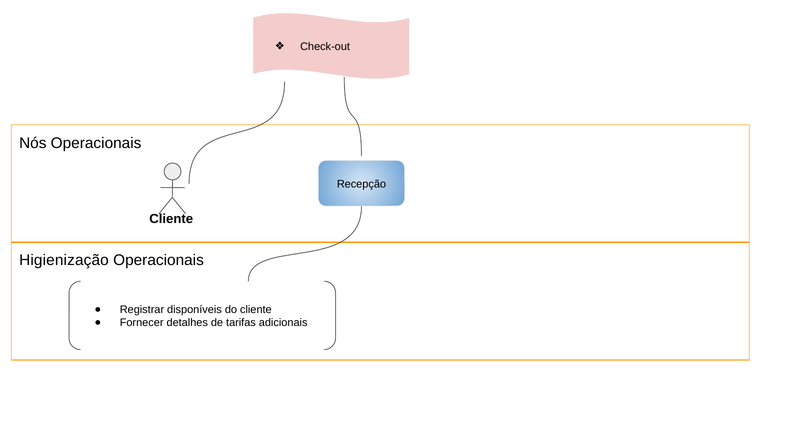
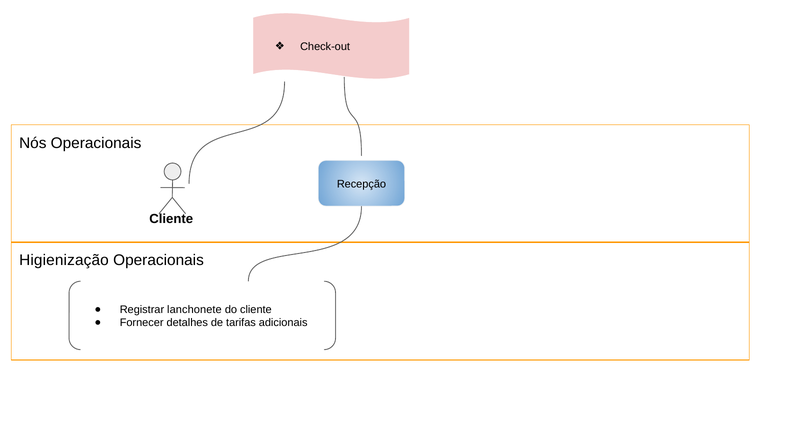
disponíveis: disponíveis -> lanchonete
